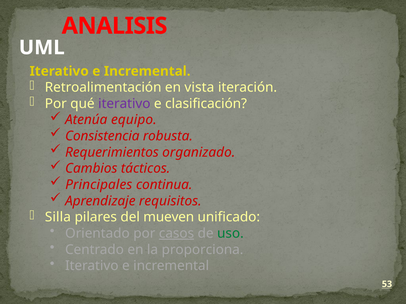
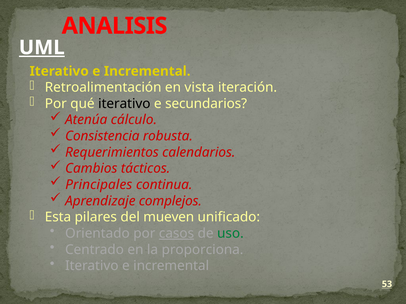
UML underline: none -> present
iterativo at (124, 104) colour: purple -> black
clasificación: clasificación -> secundarios
equipo: equipo -> cálculo
organizado: organizado -> calendarios
requisitos: requisitos -> complejos
Silla: Silla -> Esta
